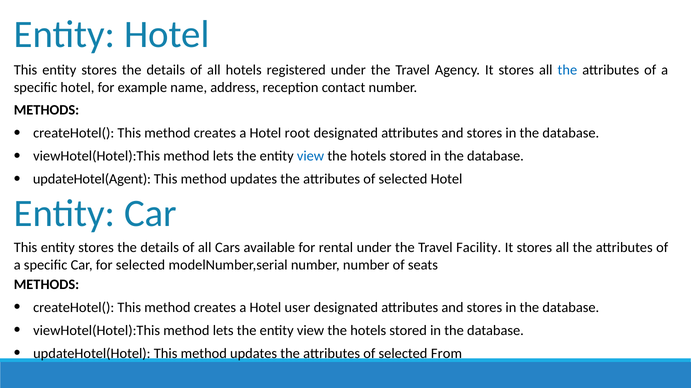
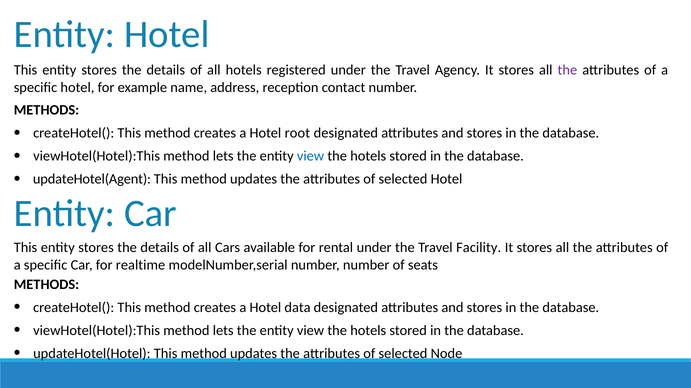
the at (567, 70) colour: blue -> purple
for selected: selected -> realtime
user: user -> data
From: From -> Node
